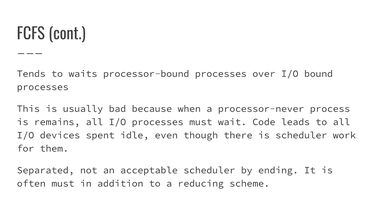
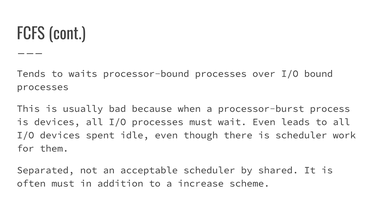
processor-never: processor-never -> processor-burst
is remains: remains -> devices
wait Code: Code -> Even
ending: ending -> shared
reducing: reducing -> increase
